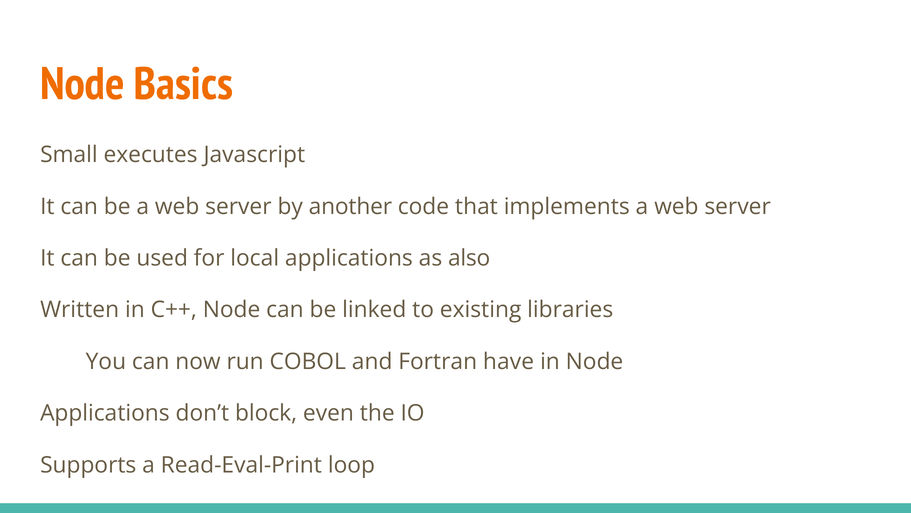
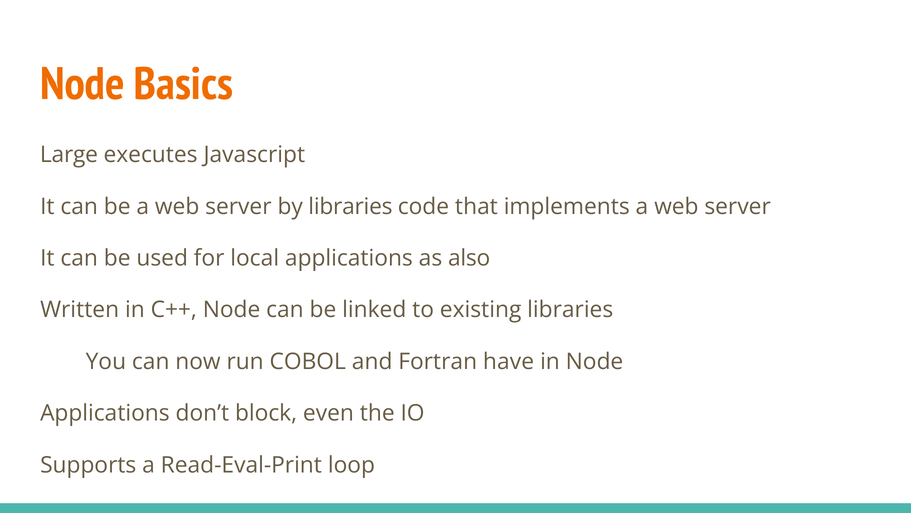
Small: Small -> Large
by another: another -> libraries
